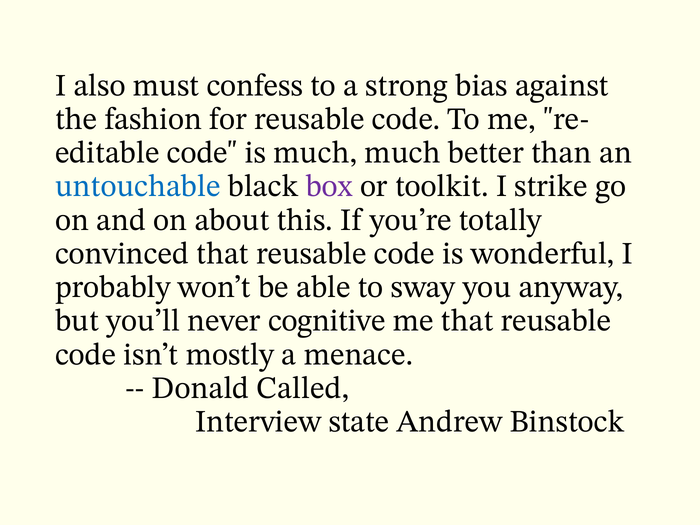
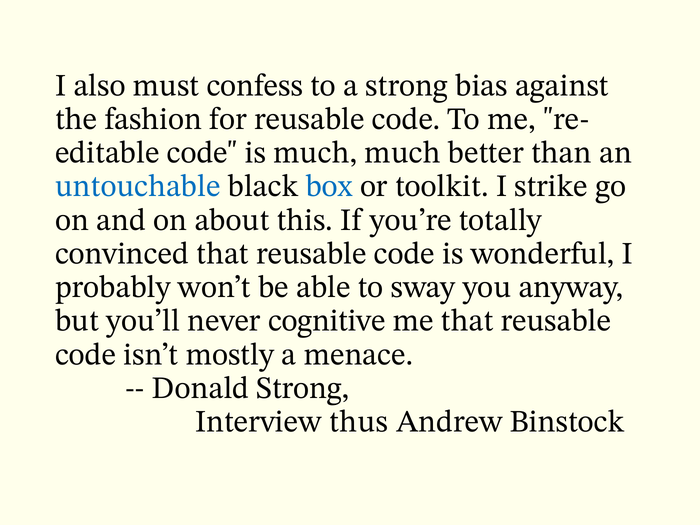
box colour: purple -> blue
Donald Called: Called -> Strong
state: state -> thus
